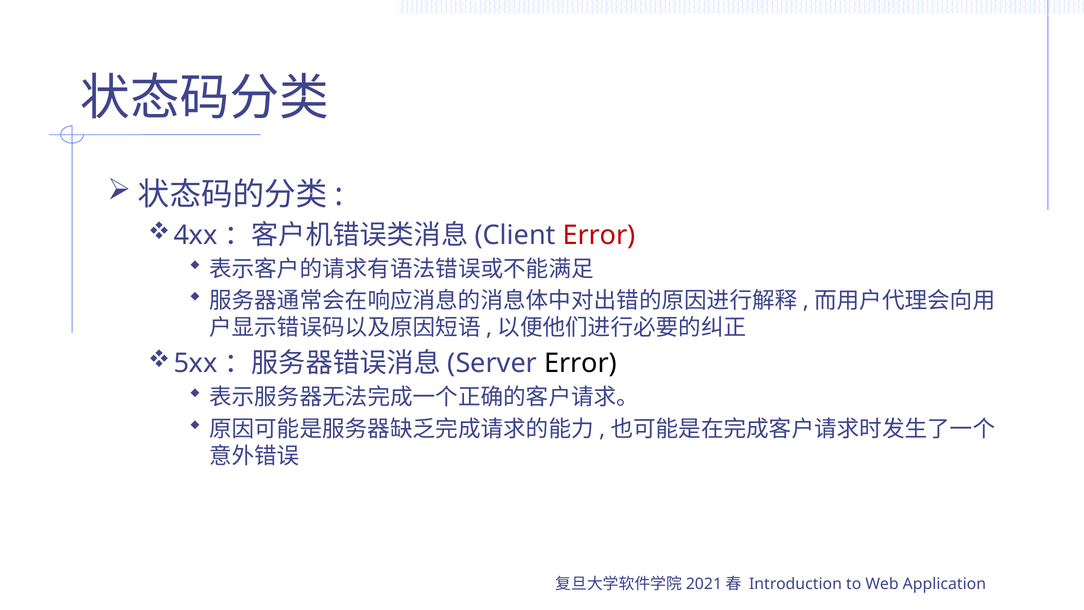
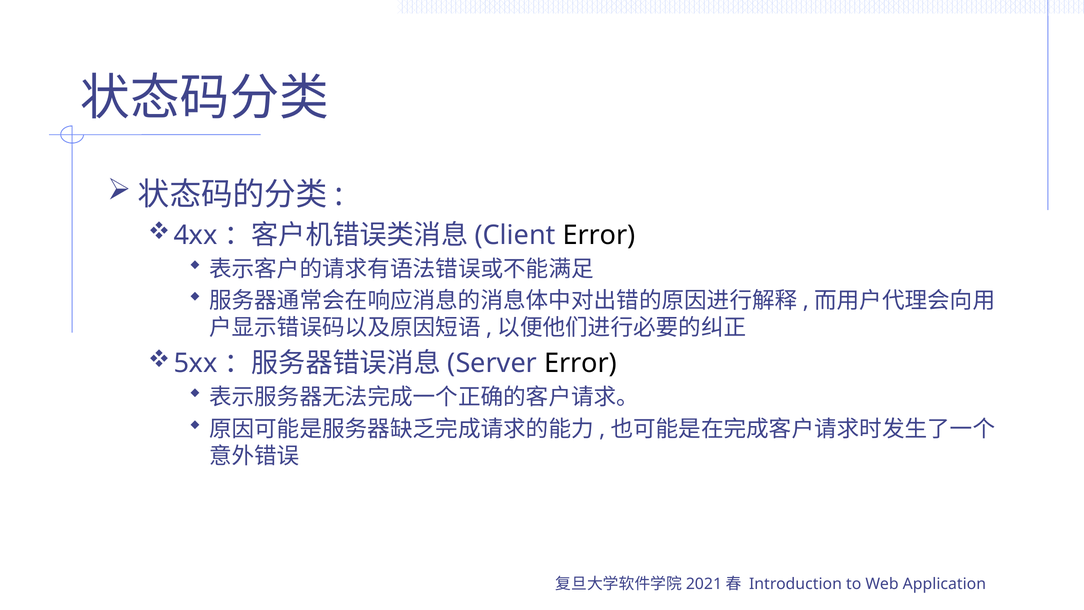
Error at (599, 235) colour: red -> black
